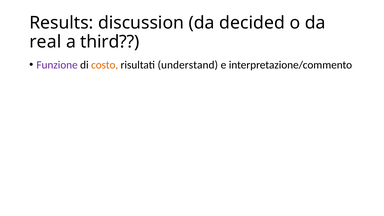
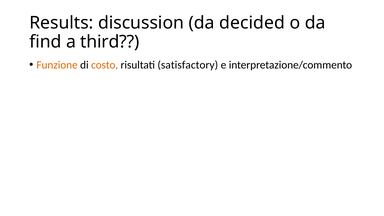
real: real -> find
Funzione colour: purple -> orange
understand: understand -> satisfactory
